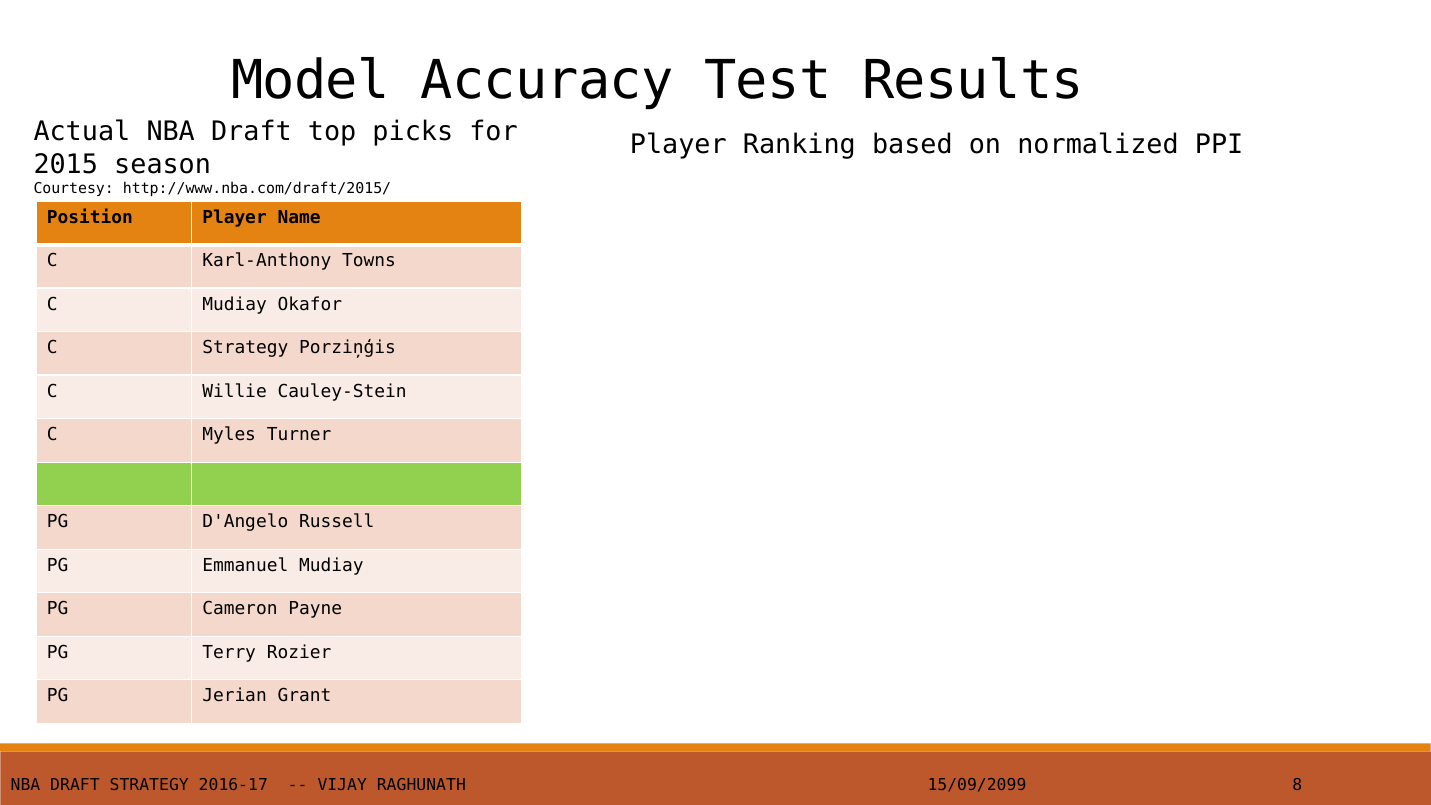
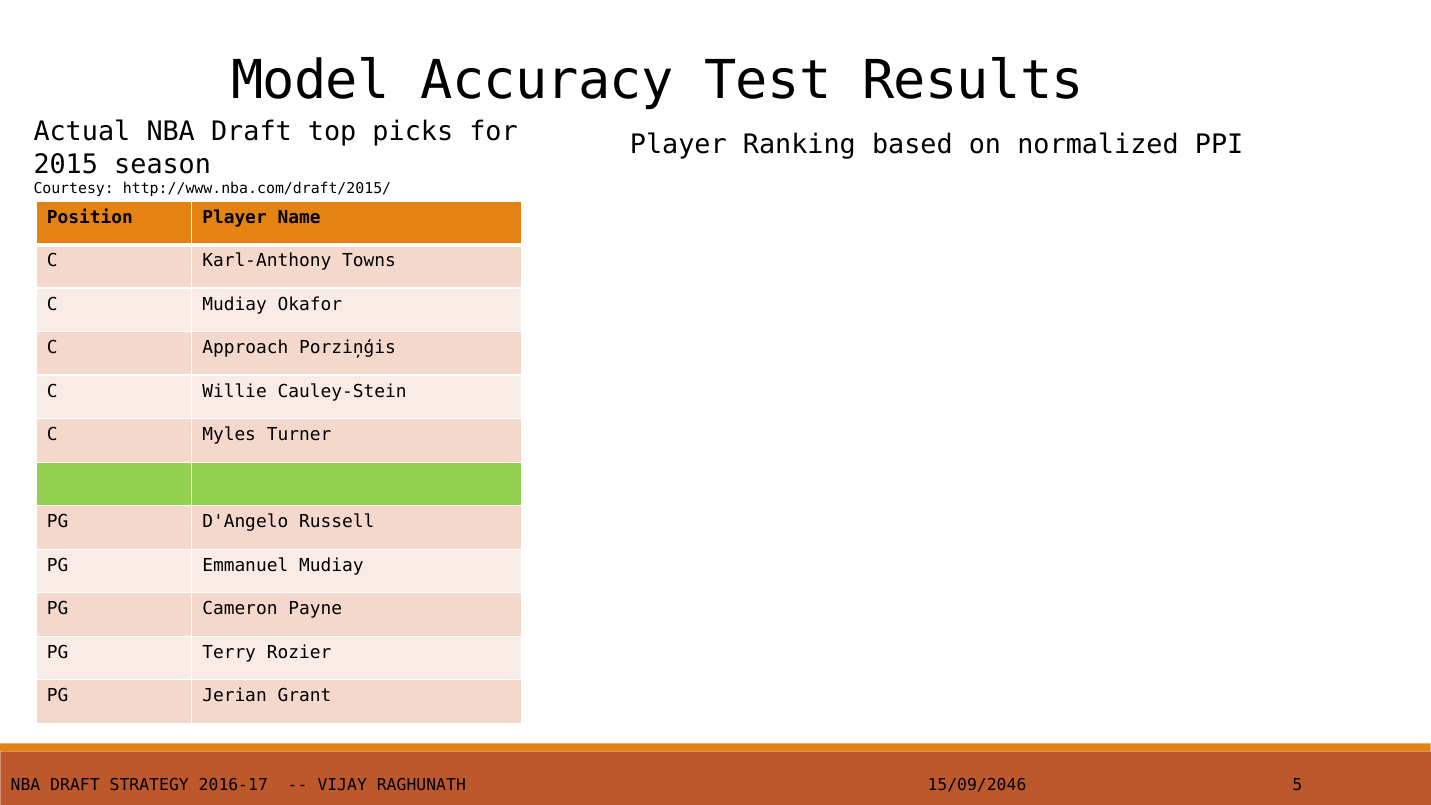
C Strategy: Strategy -> Approach
15/09/2099: 15/09/2099 -> 15/09/2046
8: 8 -> 5
